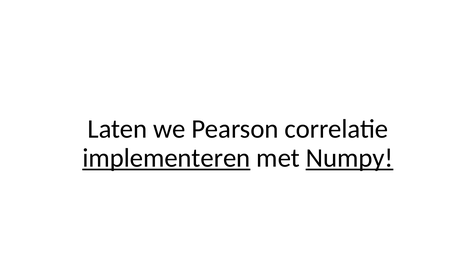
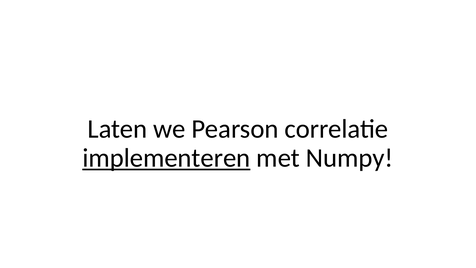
Numpy underline: present -> none
